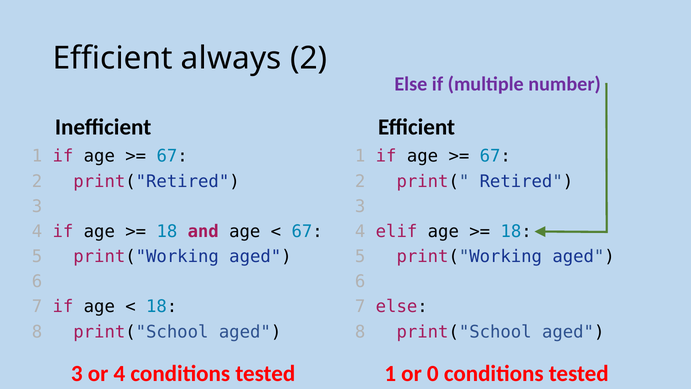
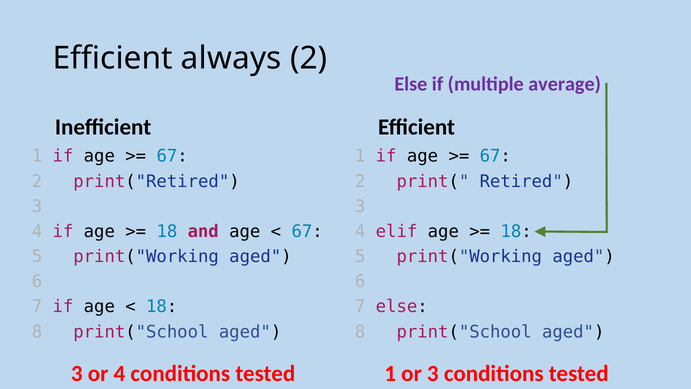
number: number -> average
or 0: 0 -> 3
